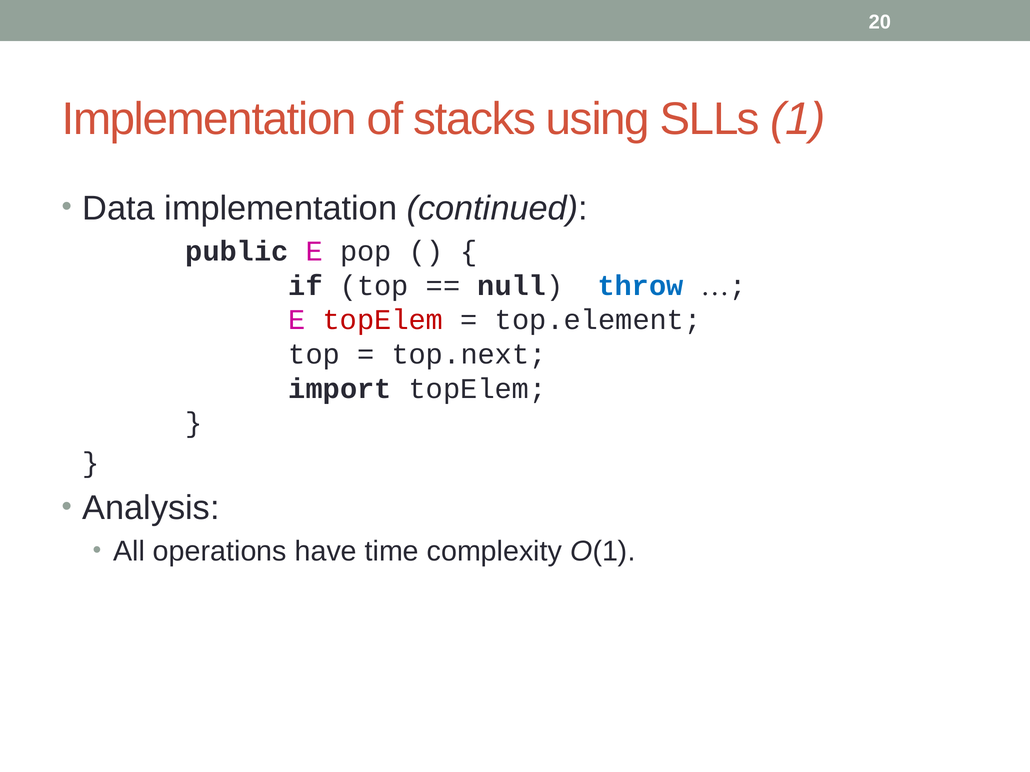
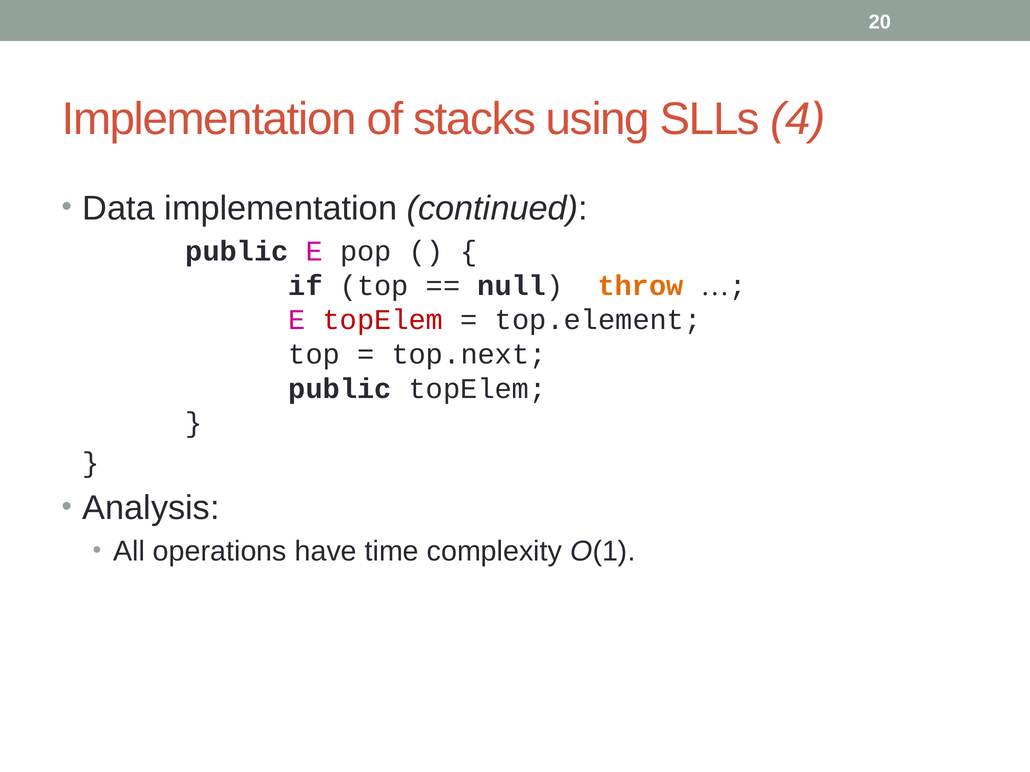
1: 1 -> 4
throw colour: blue -> orange
import at (340, 389): import -> public
